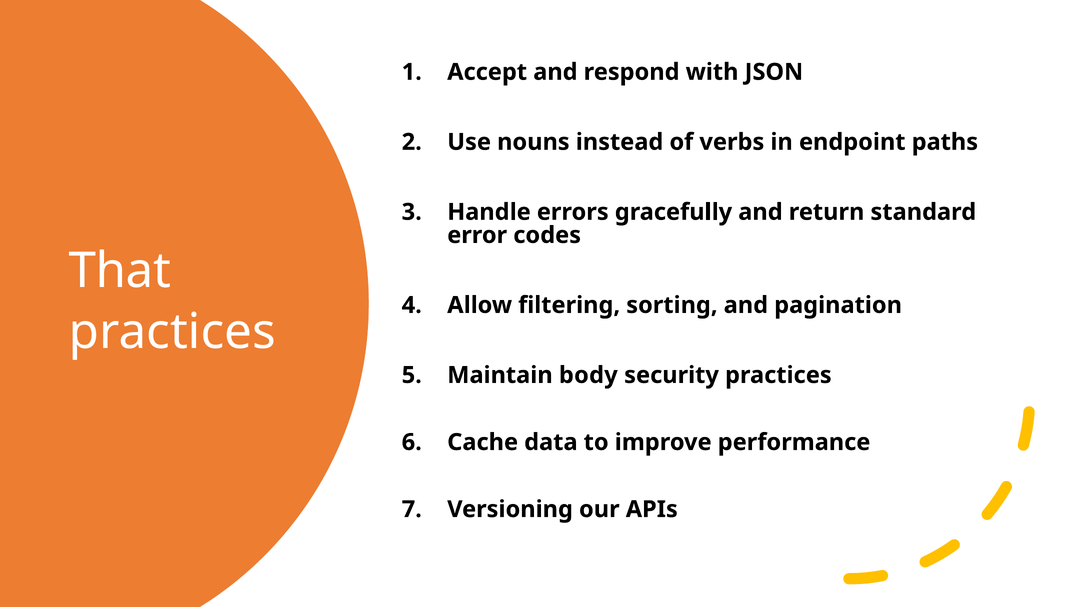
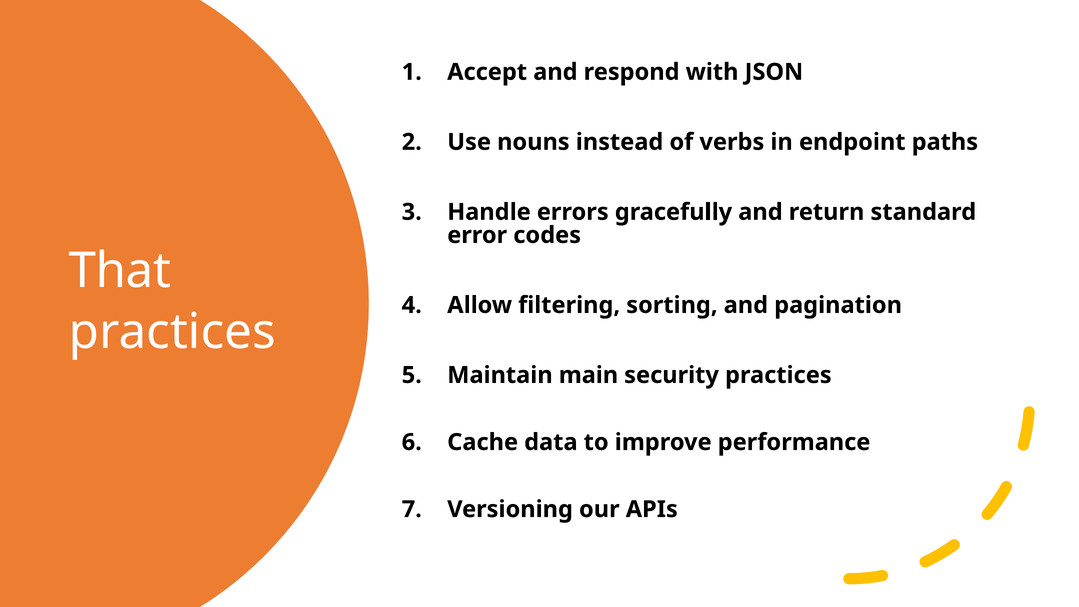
body: body -> main
